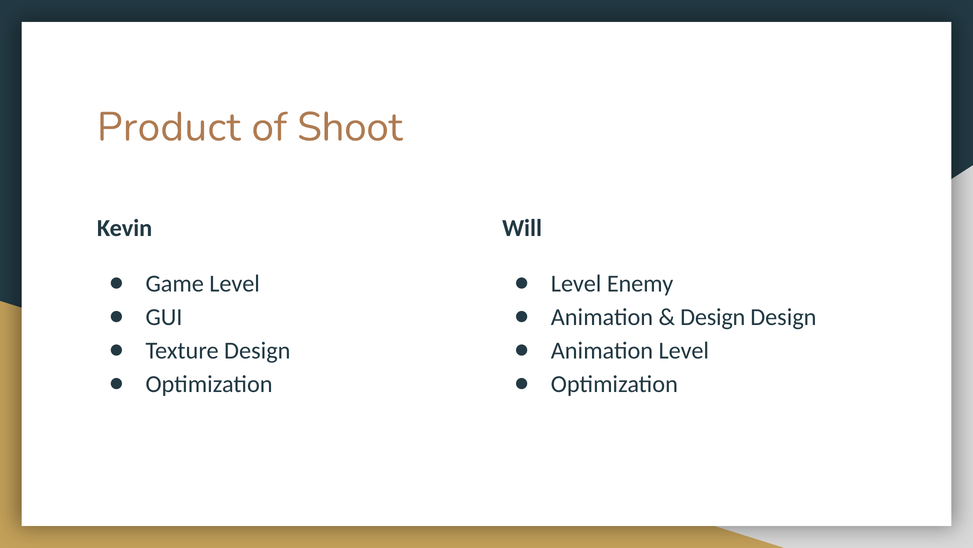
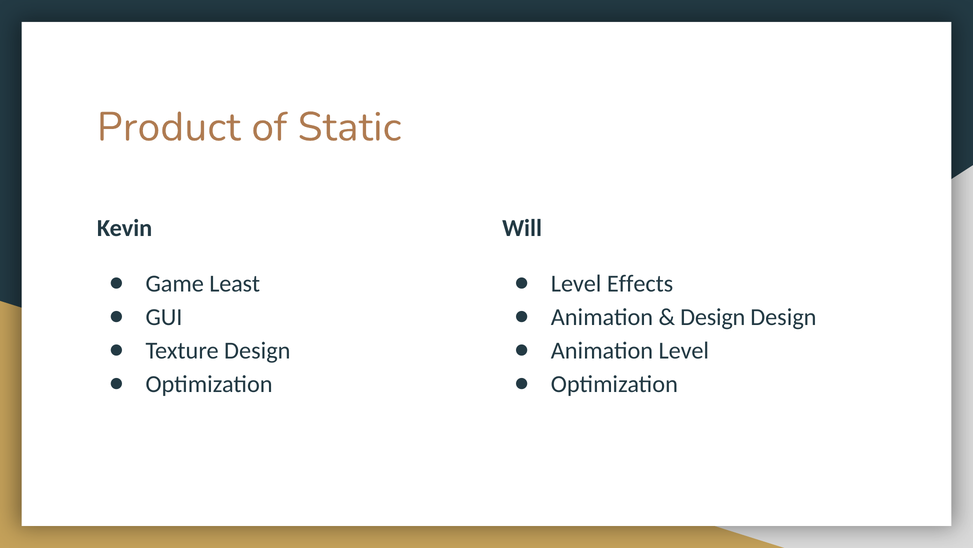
Shoot: Shoot -> Static
Game Level: Level -> Least
Enemy: Enemy -> Effects
